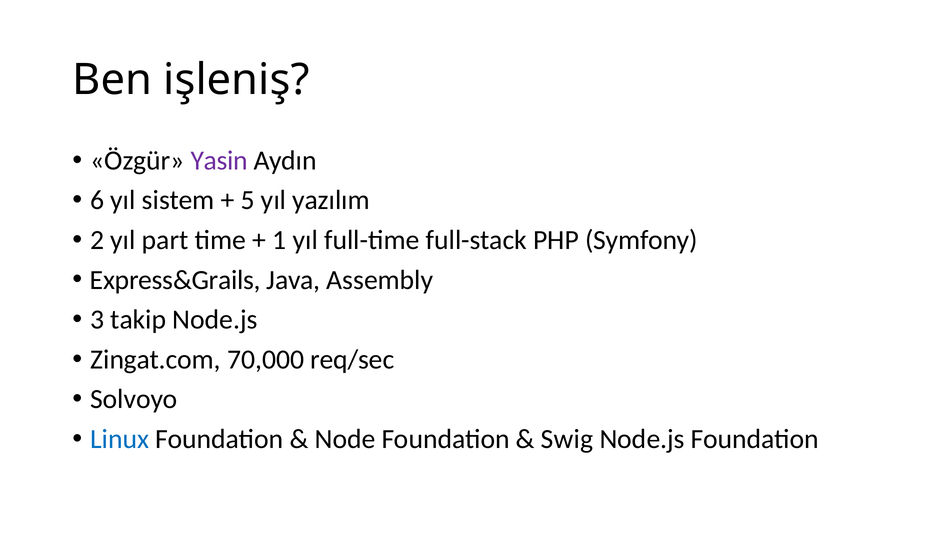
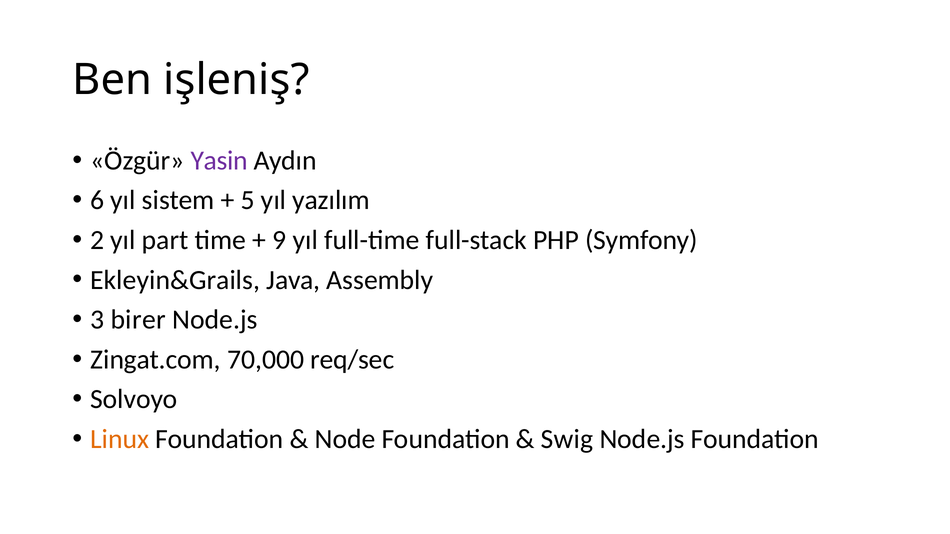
1: 1 -> 9
Express&Grails: Express&Grails -> Ekleyin&Grails
takip: takip -> birer
Linux colour: blue -> orange
